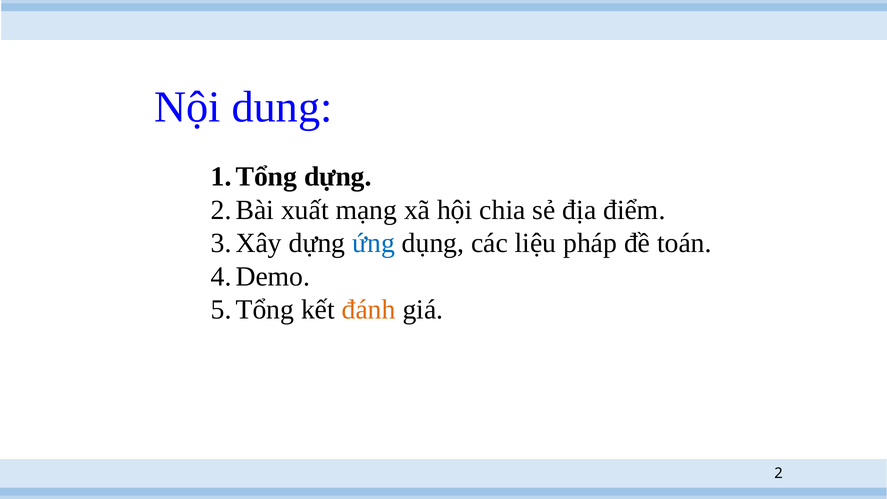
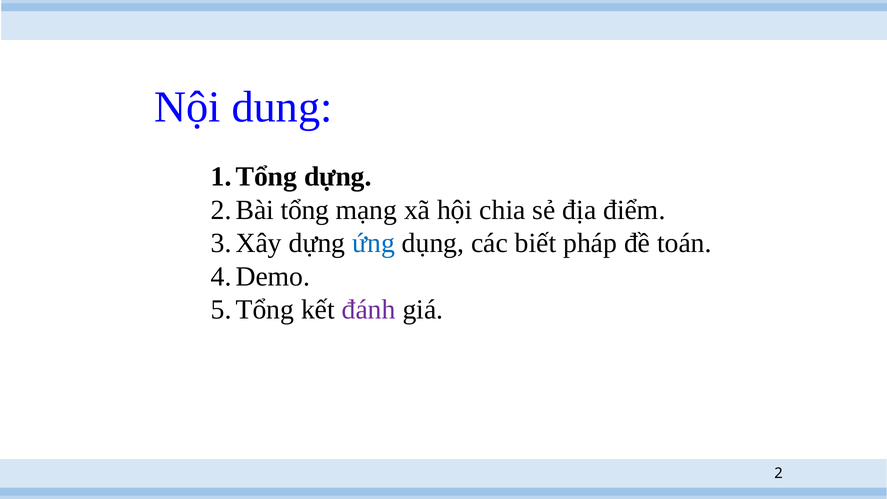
xuất: xuất -> tổng
liệu: liệu -> biết
đánh colour: orange -> purple
